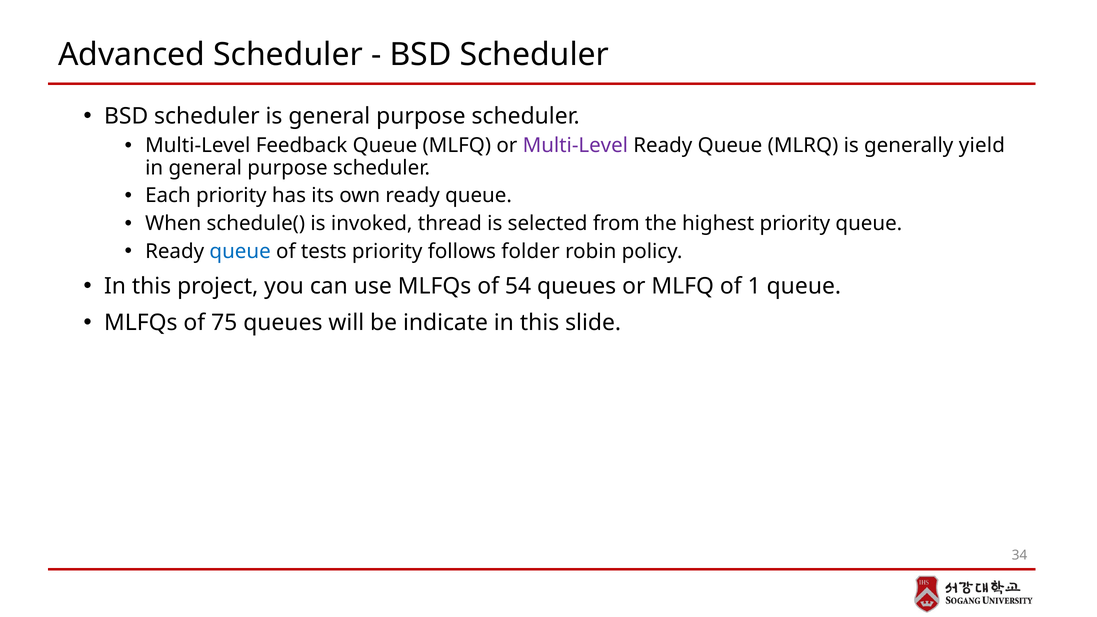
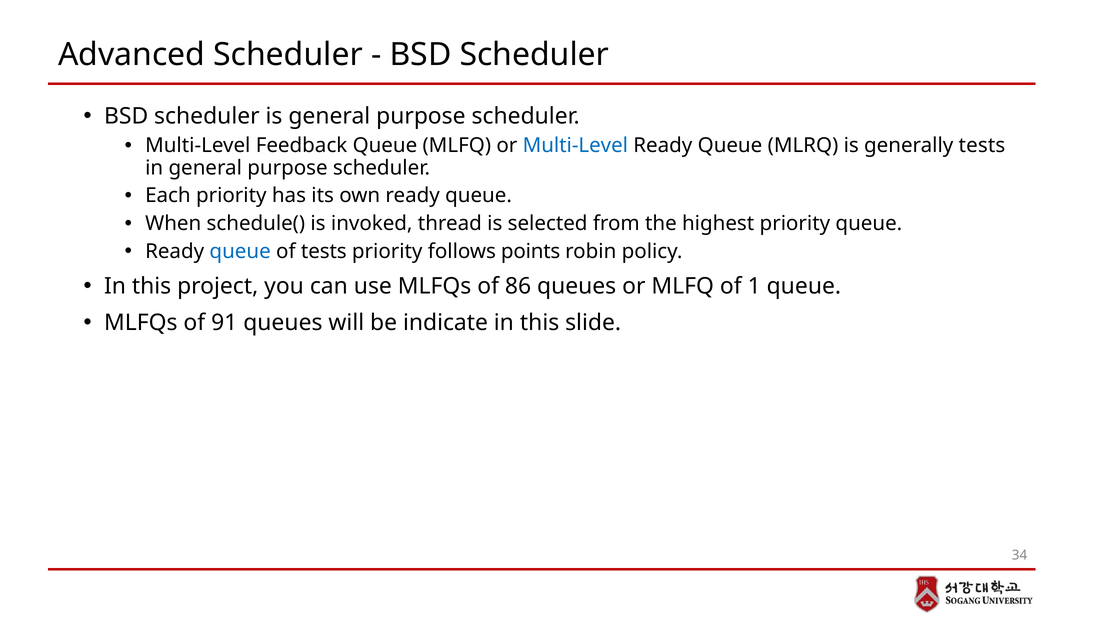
Multi-Level at (575, 146) colour: purple -> blue
generally yield: yield -> tests
folder: folder -> points
54: 54 -> 86
75: 75 -> 91
